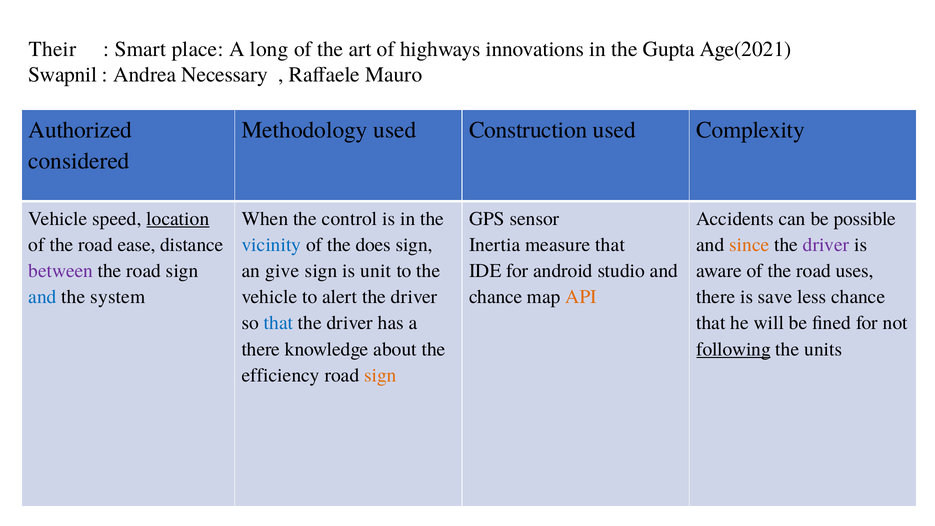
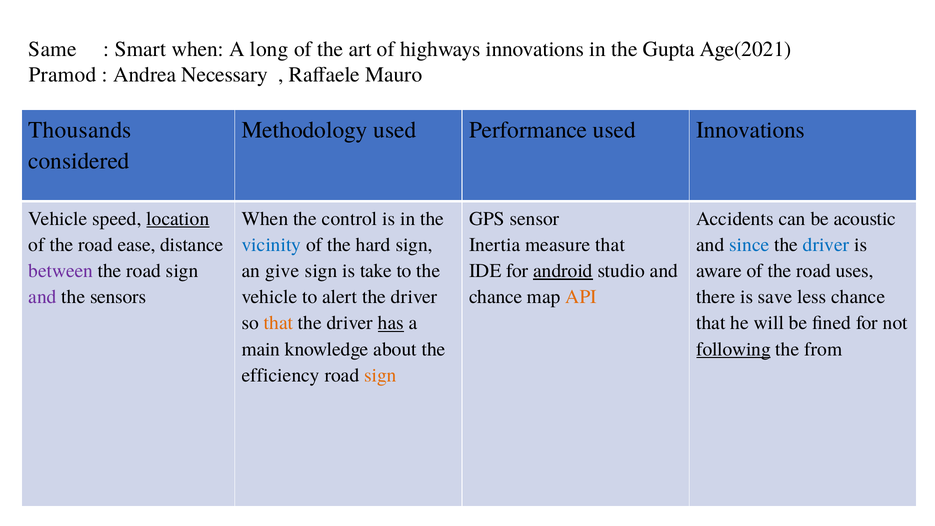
Their: Their -> Same
Smart place: place -> when
Swapnil: Swapnil -> Pramod
Authorized: Authorized -> Thousands
Construction: Construction -> Performance
used Complexity: Complexity -> Innovations
possible: possible -> acoustic
does: does -> hard
since colour: orange -> blue
driver at (826, 245) colour: purple -> blue
unit: unit -> take
android underline: none -> present
and at (43, 297) colour: blue -> purple
system: system -> sensors
that at (279, 323) colour: blue -> orange
has underline: none -> present
there at (261, 349): there -> main
units: units -> from
